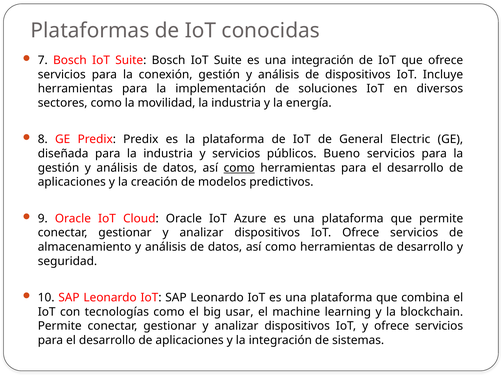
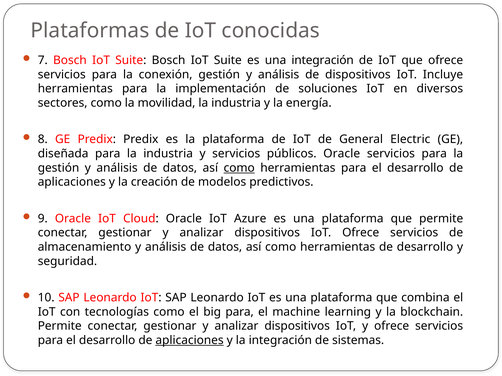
públicos Bueno: Bueno -> Oracle
big usar: usar -> para
aplicaciones at (190, 341) underline: none -> present
